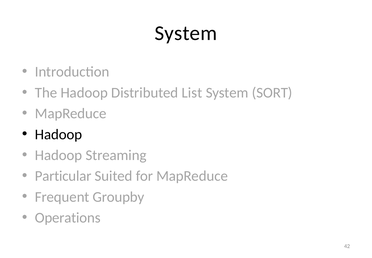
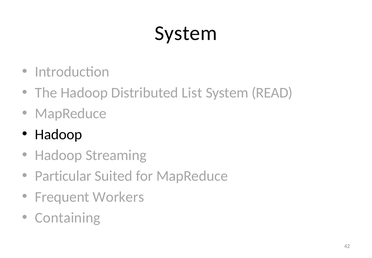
SORT: SORT -> READ
Groupby: Groupby -> Workers
Operations: Operations -> Containing
